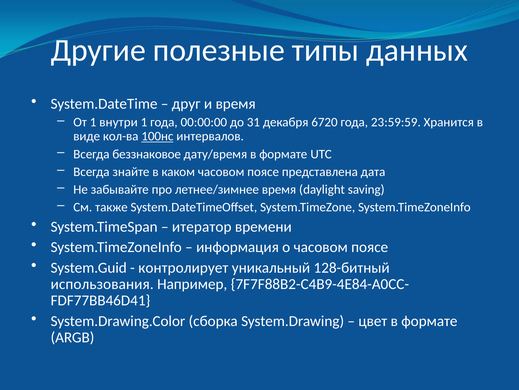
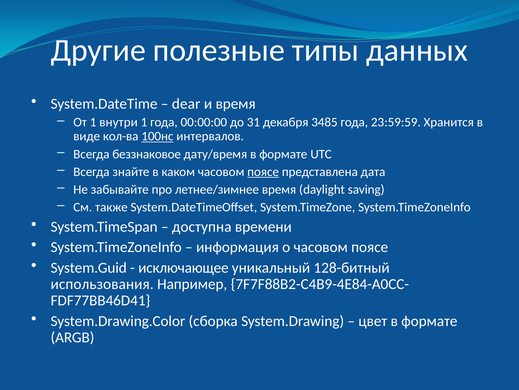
друг: друг -> dear
6720: 6720 -> 3485
поясе at (263, 171) underline: none -> present
итератор: итератор -> доступна
контролирует: контролирует -> исключающее
